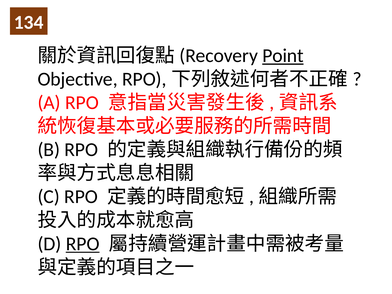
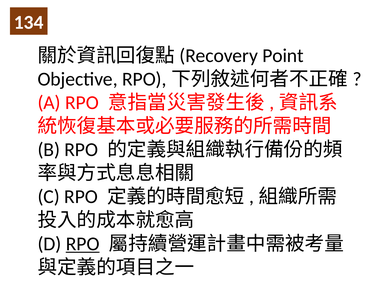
Point underline: present -> none
